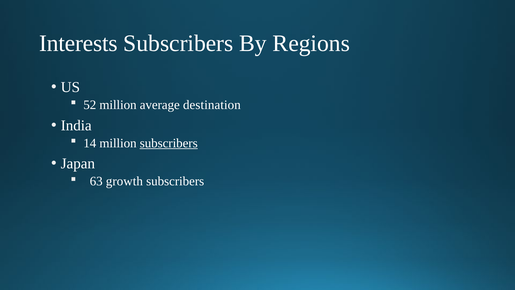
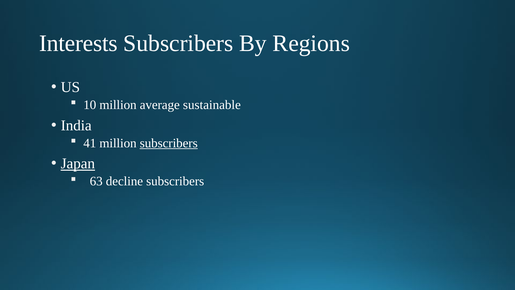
52: 52 -> 10
destination: destination -> sustainable
14: 14 -> 41
Japan underline: none -> present
growth: growth -> decline
